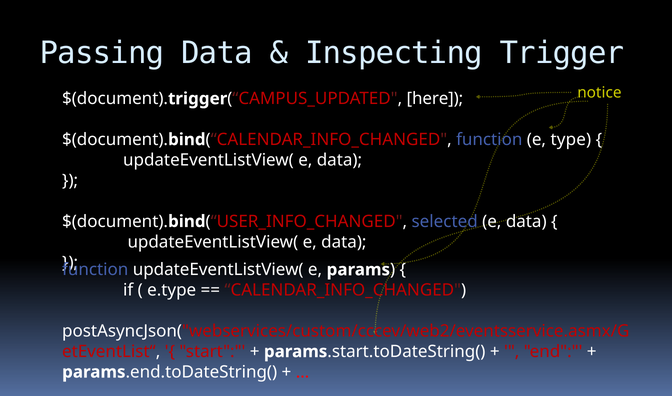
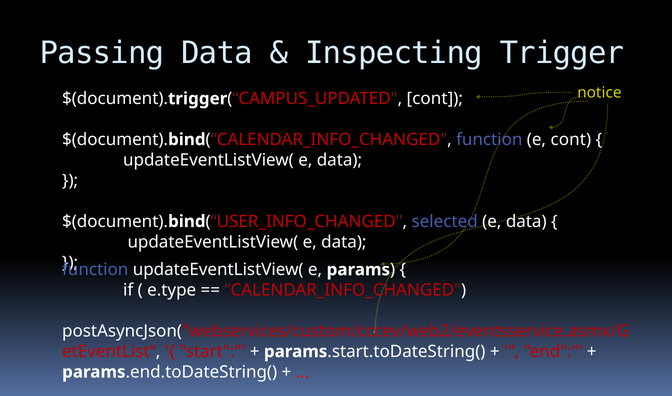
here at (435, 98): here -> cont
e type: type -> cont
